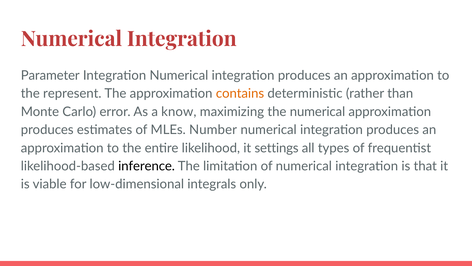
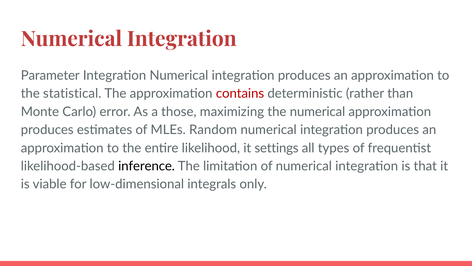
represent: represent -> statistical
contains colour: orange -> red
know: know -> those
Number: Number -> Random
